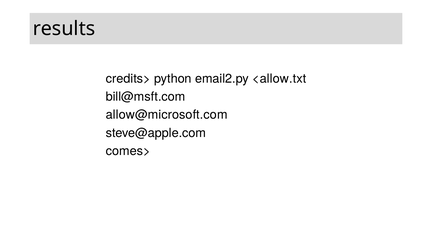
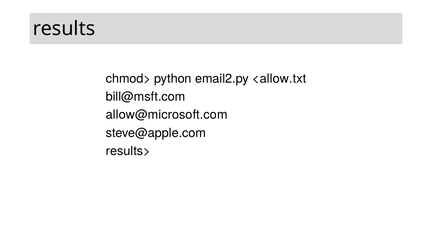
credits>: credits> -> chmod>
comes>: comes> -> results>
